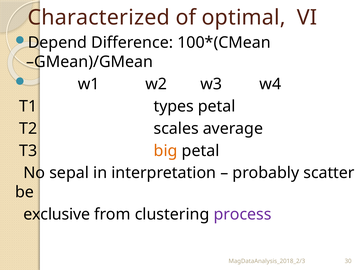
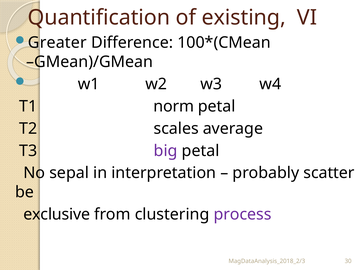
Characterized: Characterized -> Quantification
optimal: optimal -> existing
Depend: Depend -> Greater
types: types -> norm
big colour: orange -> purple
